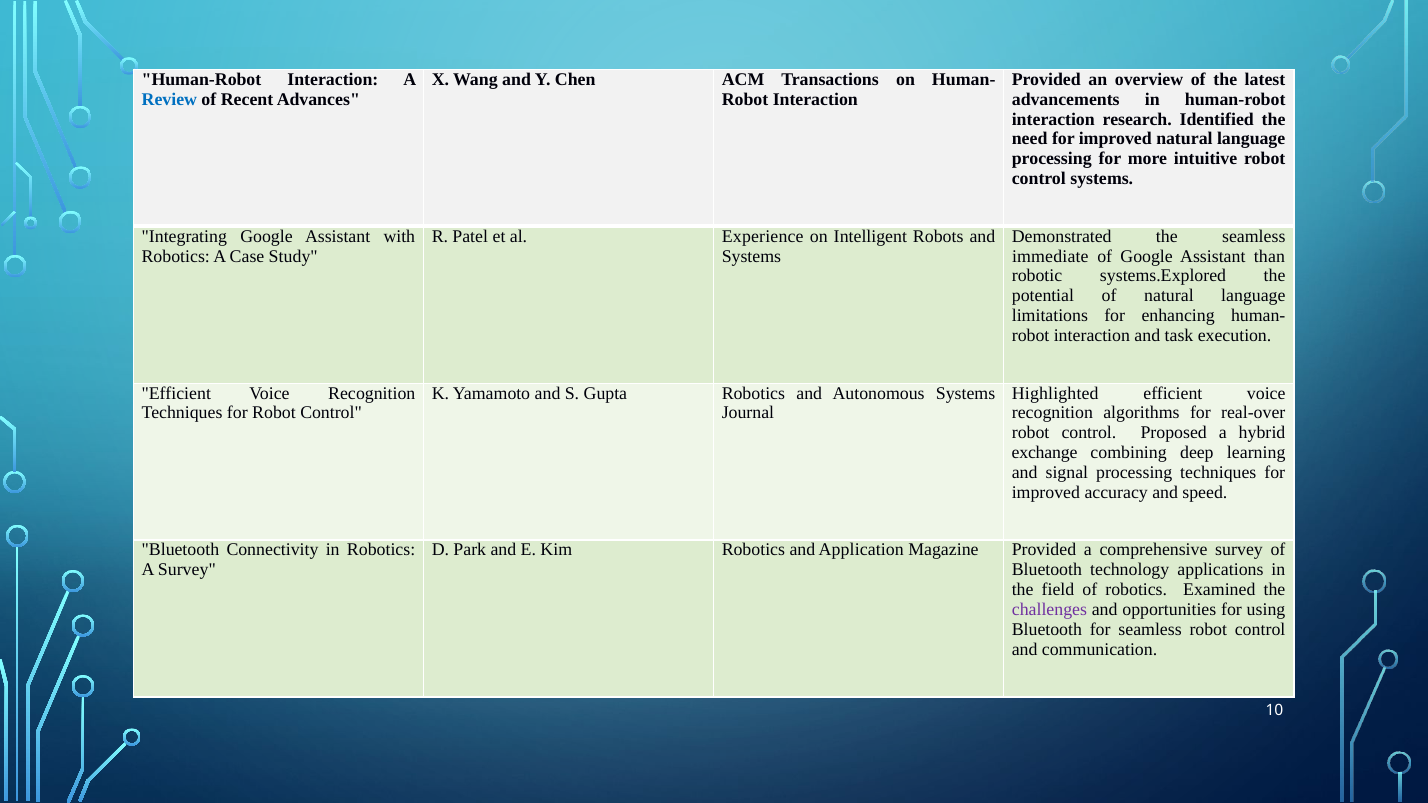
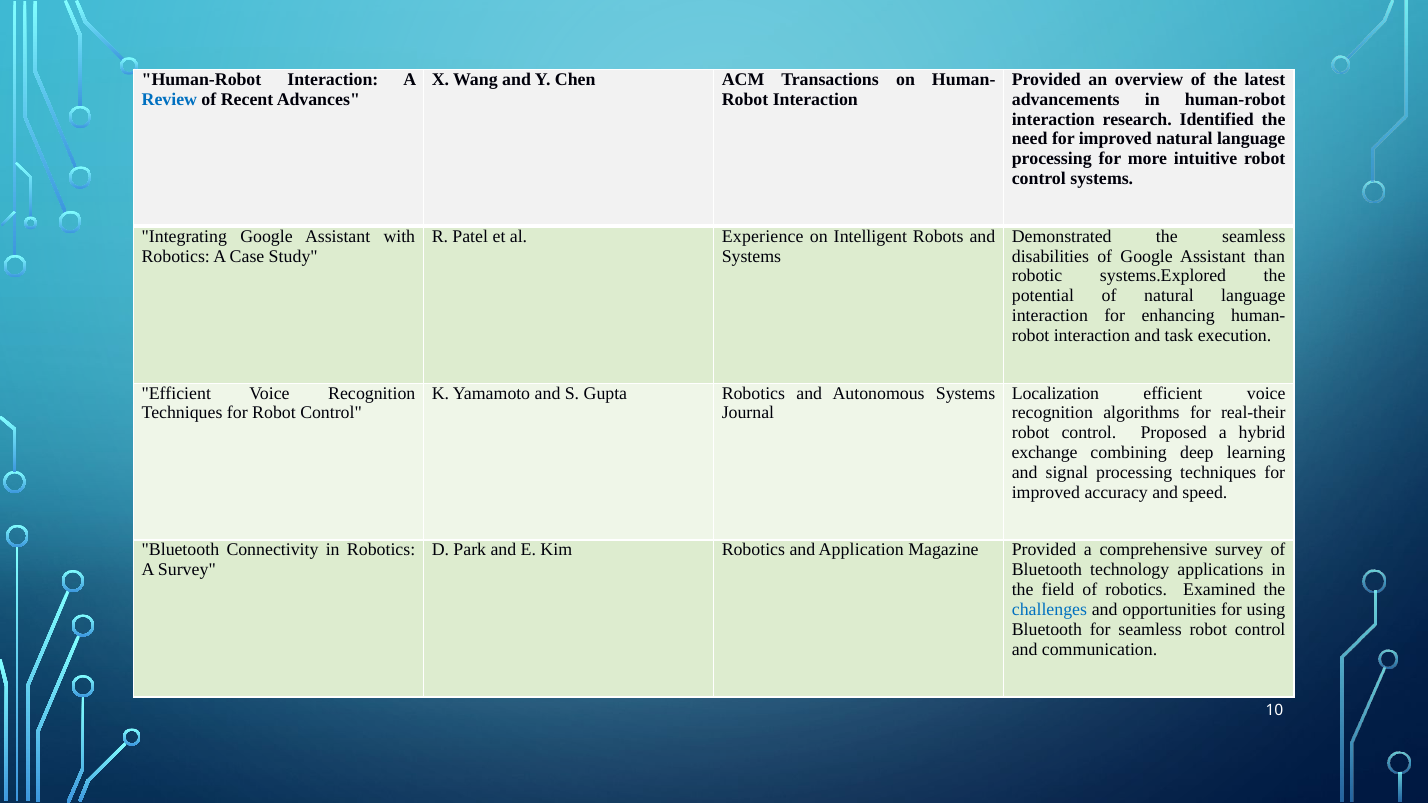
immediate: immediate -> disabilities
limitations at (1050, 316): limitations -> interaction
Highlighted: Highlighted -> Localization
real-over: real-over -> real-their
challenges colour: purple -> blue
